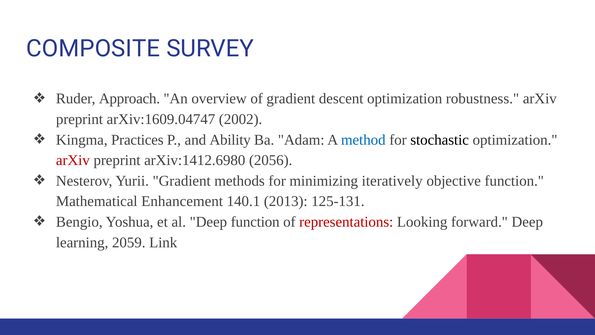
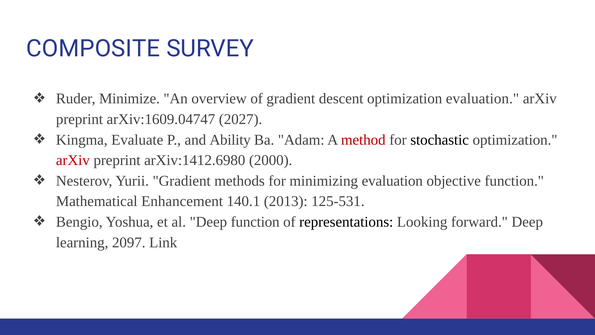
Approach: Approach -> Minimize
optimization robustness: robustness -> evaluation
2002: 2002 -> 2027
Practices: Practices -> Evaluate
method colour: blue -> red
2056: 2056 -> 2000
minimizing iteratively: iteratively -> evaluation
125-131: 125-131 -> 125-531
representations colour: red -> black
2059: 2059 -> 2097
